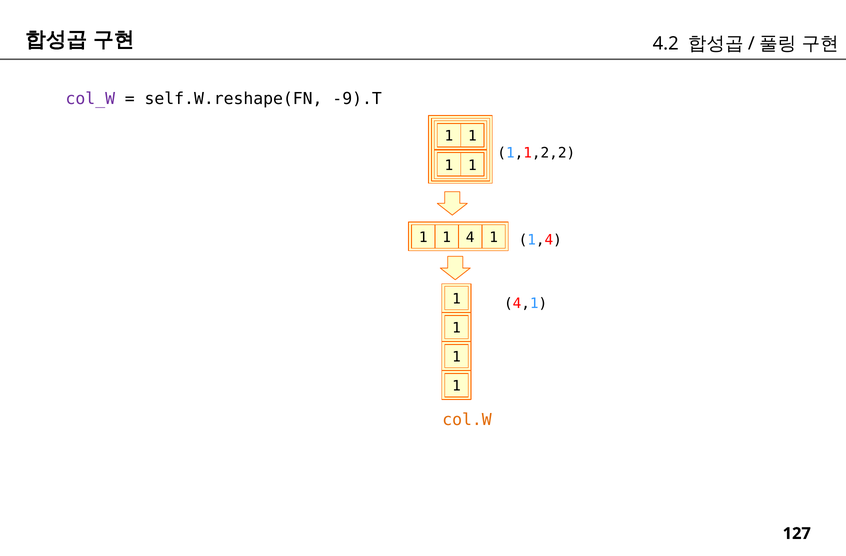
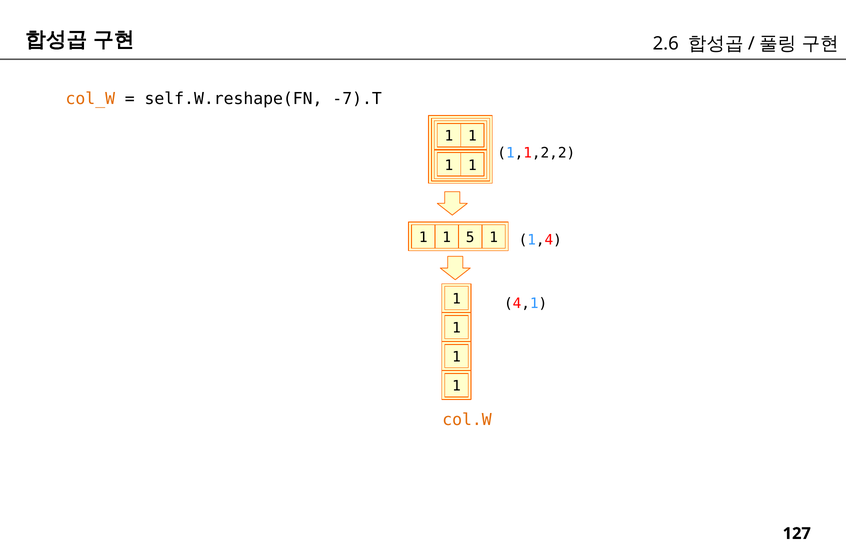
4.2: 4.2 -> 2.6
col_W colour: purple -> orange
-9).T: -9).T -> -7).T
4: 4 -> 5
